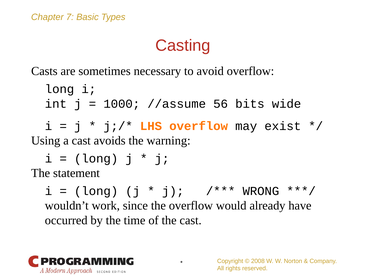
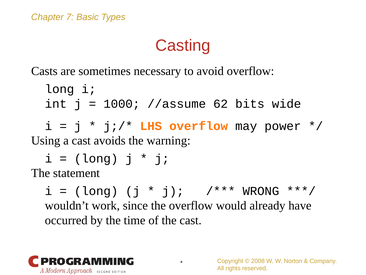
56: 56 -> 62
exist: exist -> power
